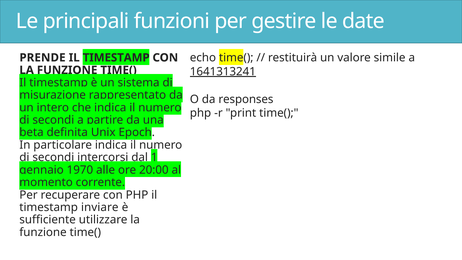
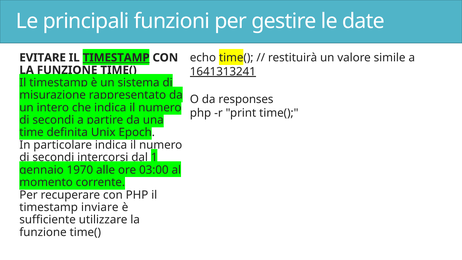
PRENDE: PRENDE -> EVITARE
TIMESTAMP at (116, 58) underline: none -> present
beta: beta -> time
20:00: 20:00 -> 03:00
